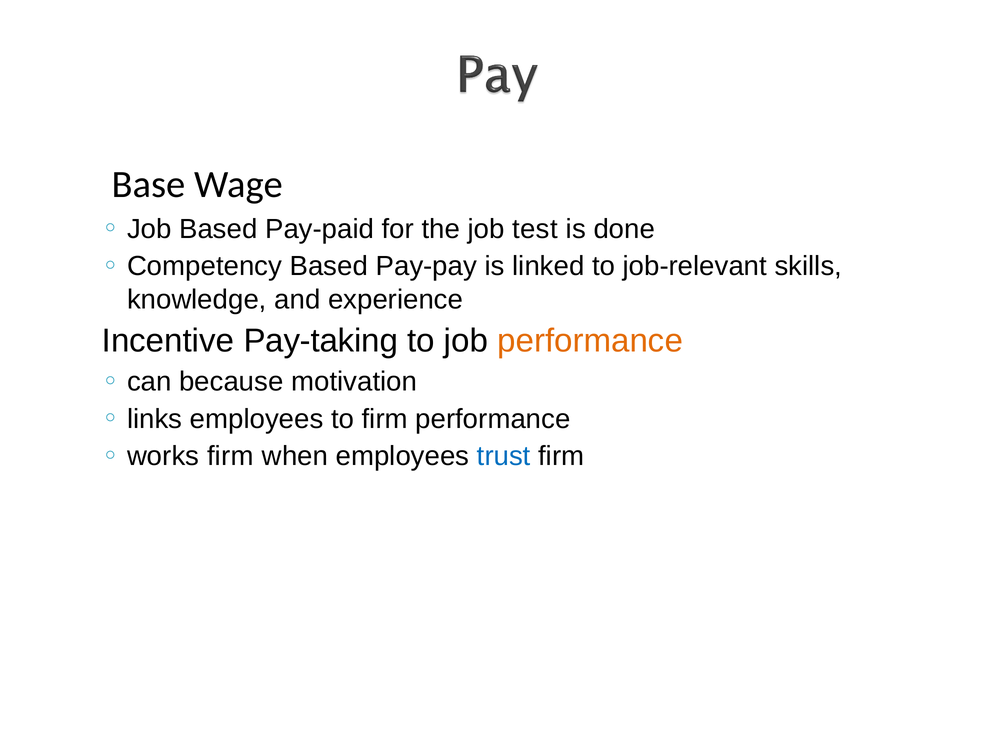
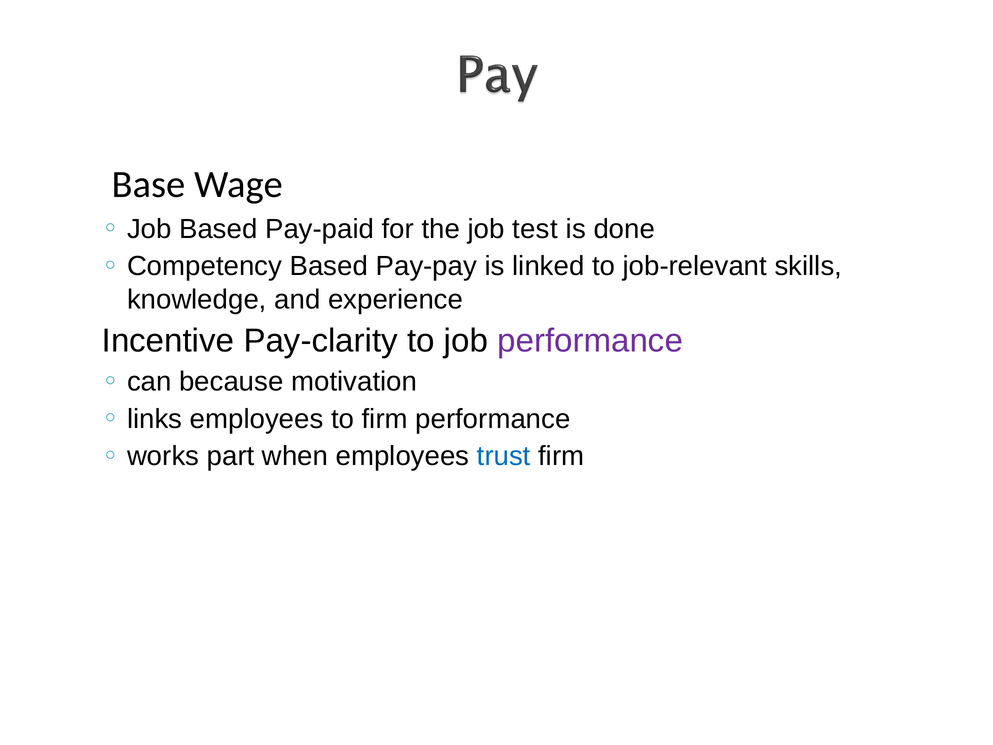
Pay-taking: Pay-taking -> Pay-clarity
performance at (590, 341) colour: orange -> purple
works firm: firm -> part
